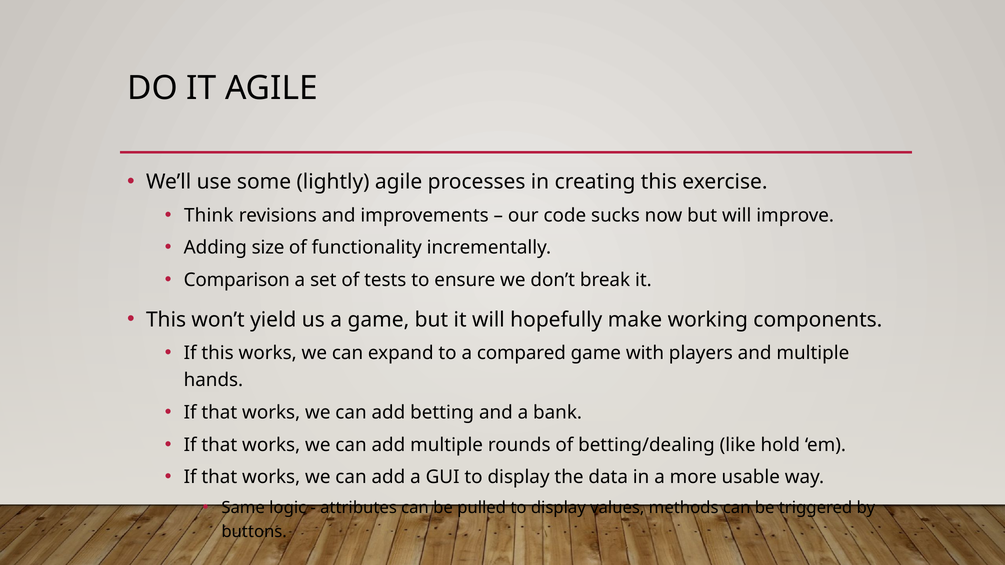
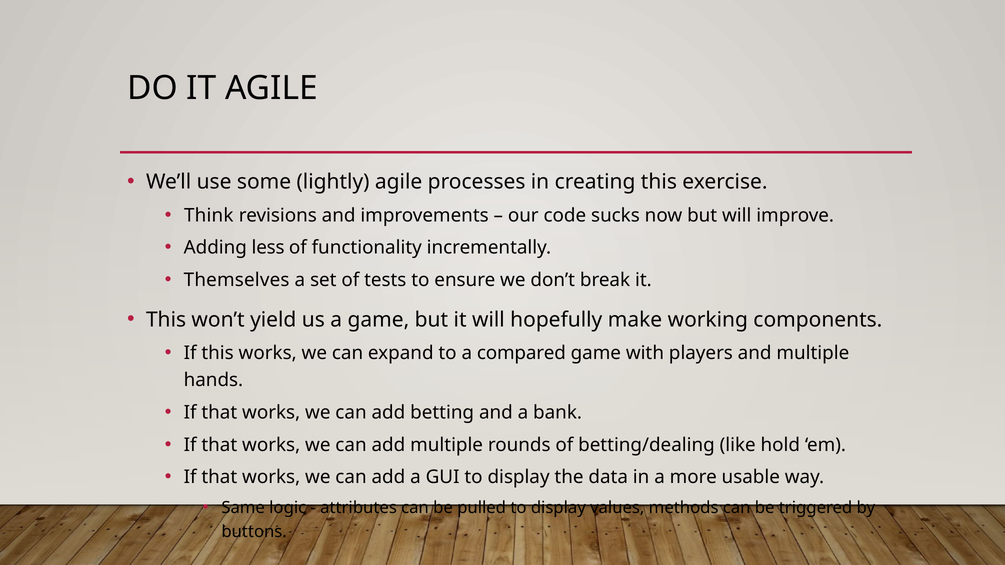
size: size -> less
Comparison: Comparison -> Themselves
